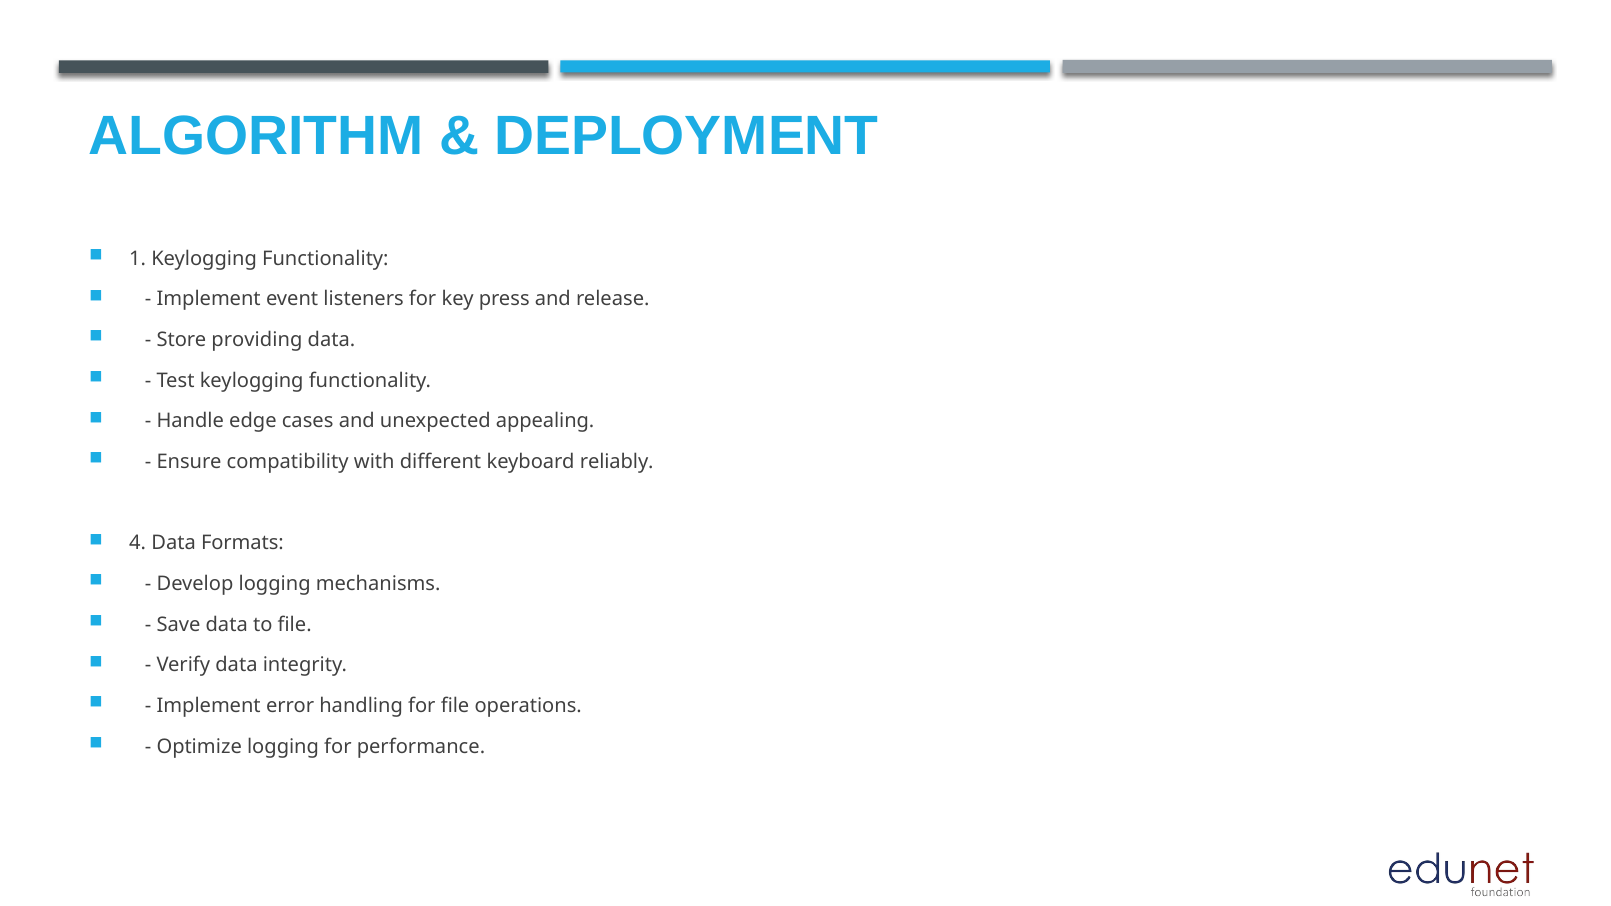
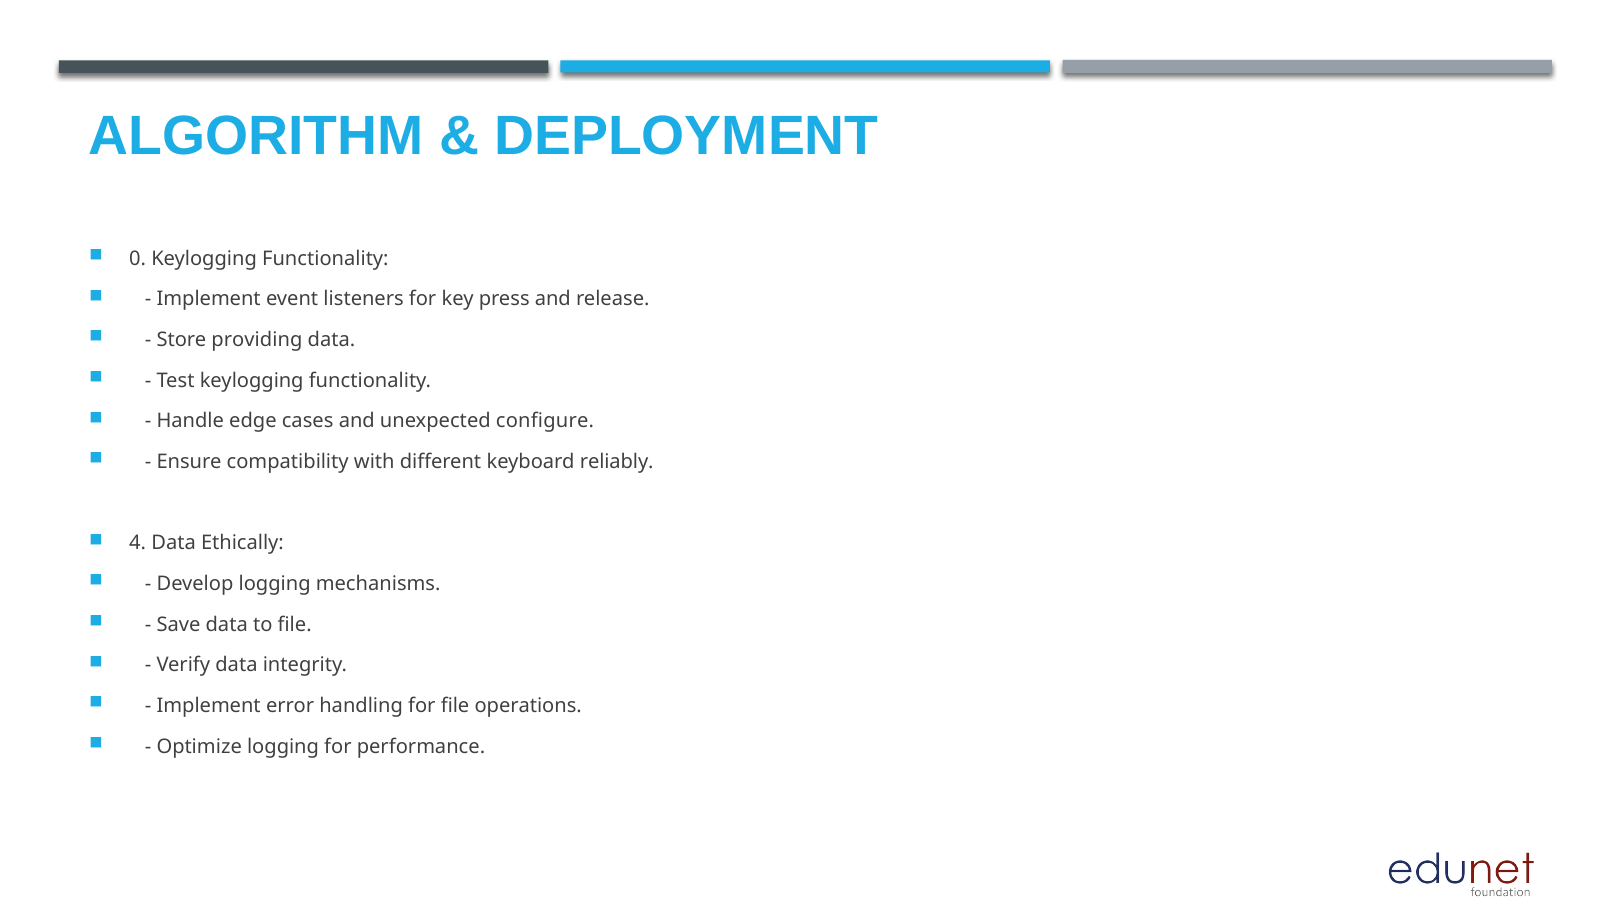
1: 1 -> 0
appealing: appealing -> configure
Formats: Formats -> Ethically
